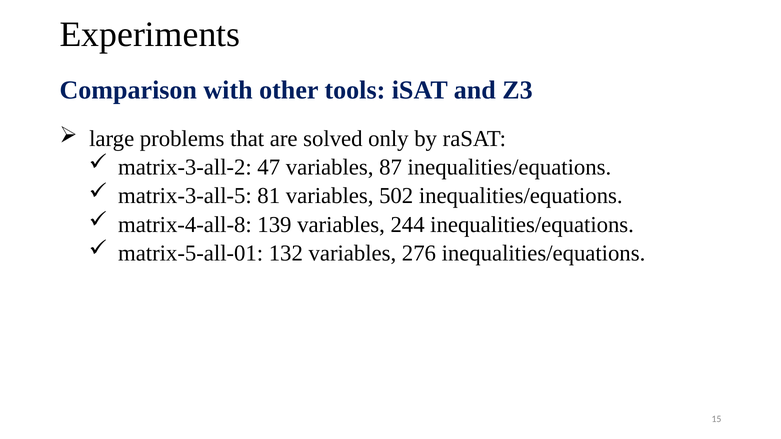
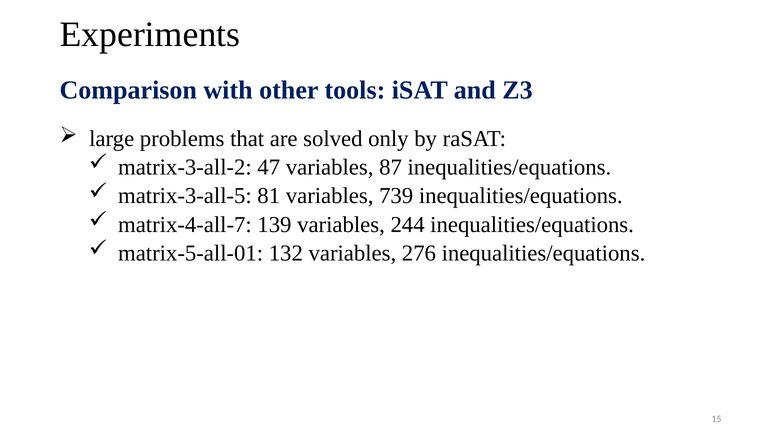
502: 502 -> 739
matrix-4-all-8: matrix-4-all-8 -> matrix-4-all-7
